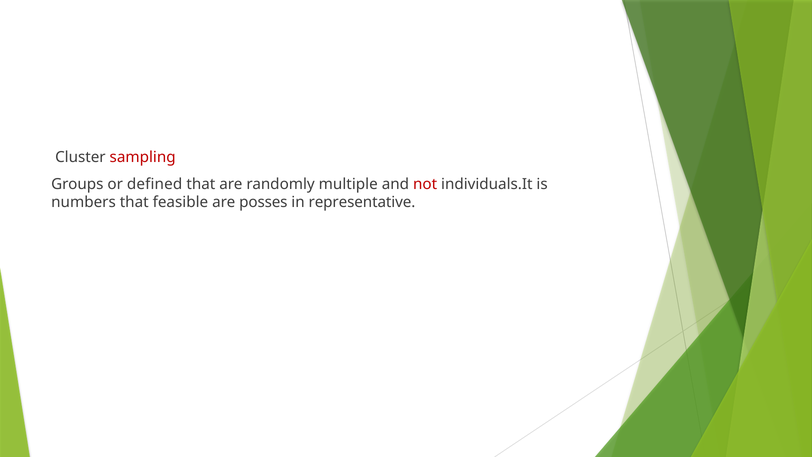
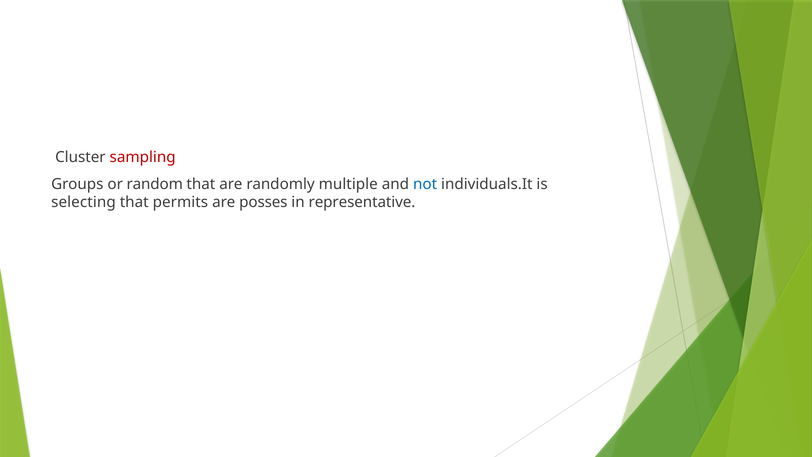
defined: defined -> random
not colour: red -> blue
numbers: numbers -> selecting
feasible: feasible -> permits
